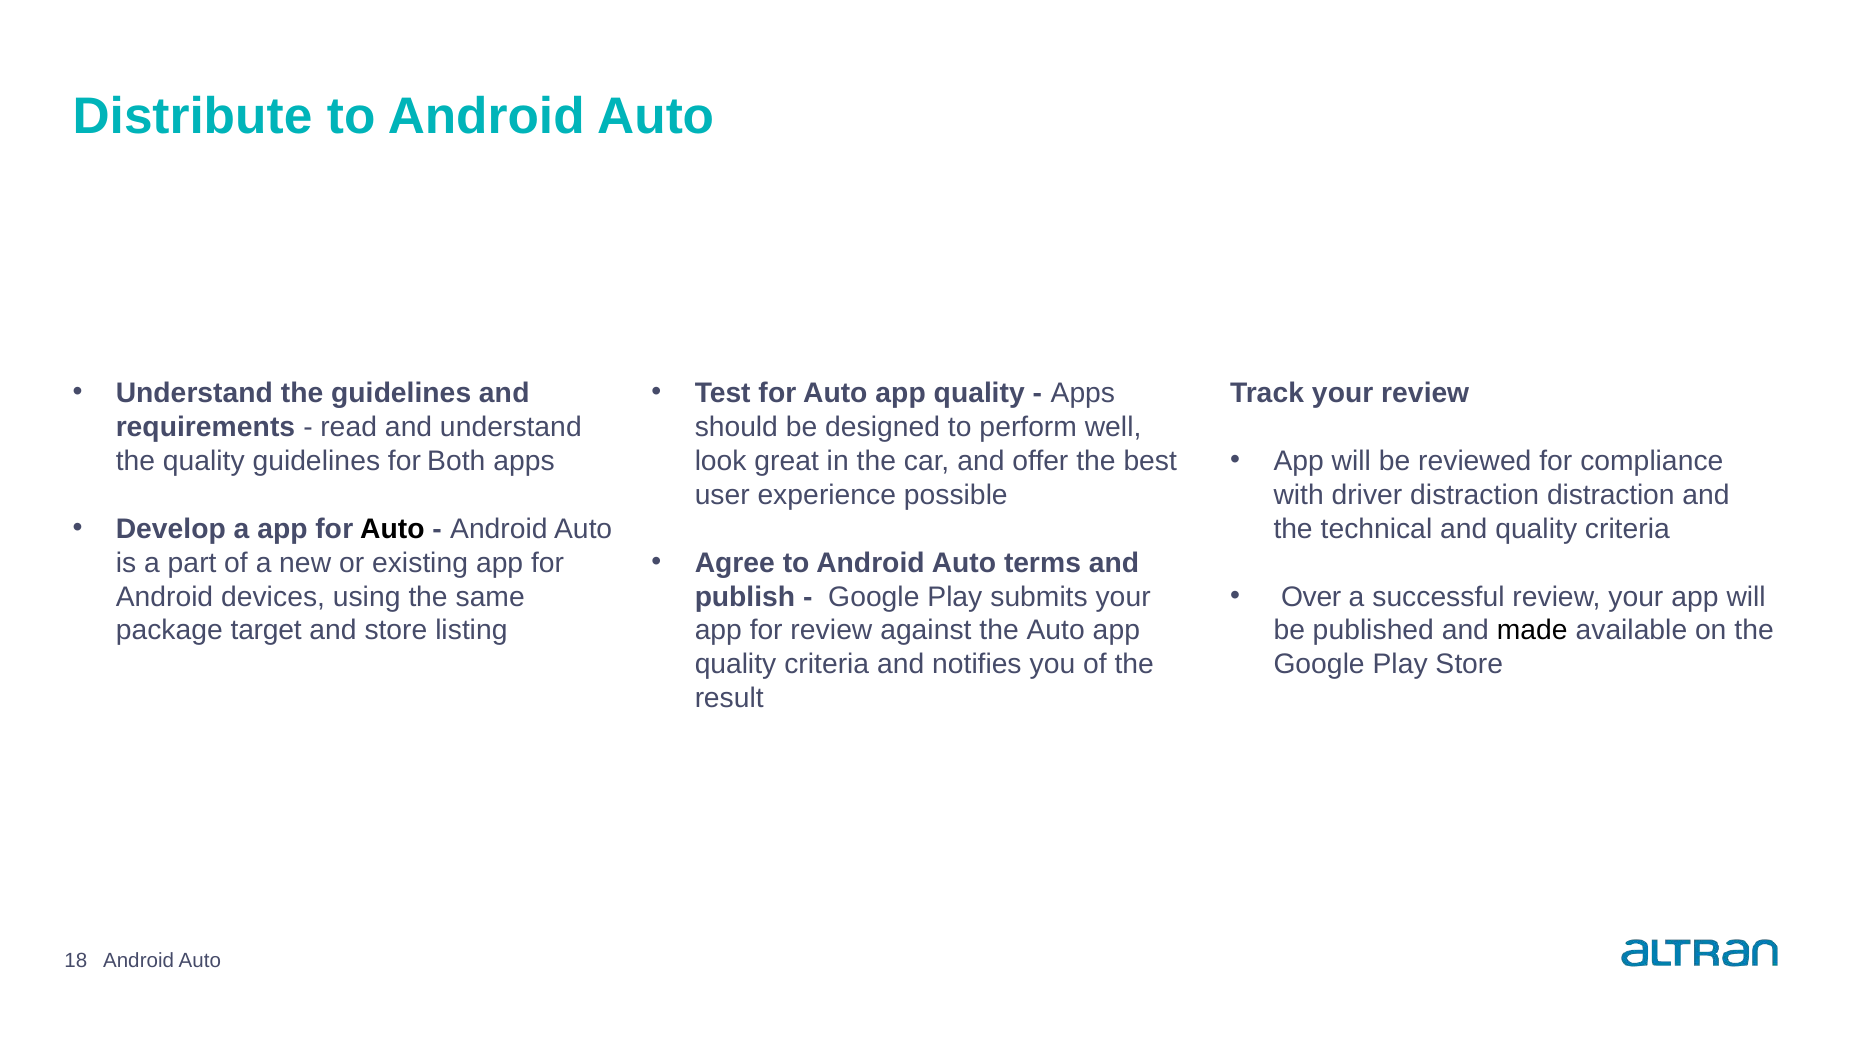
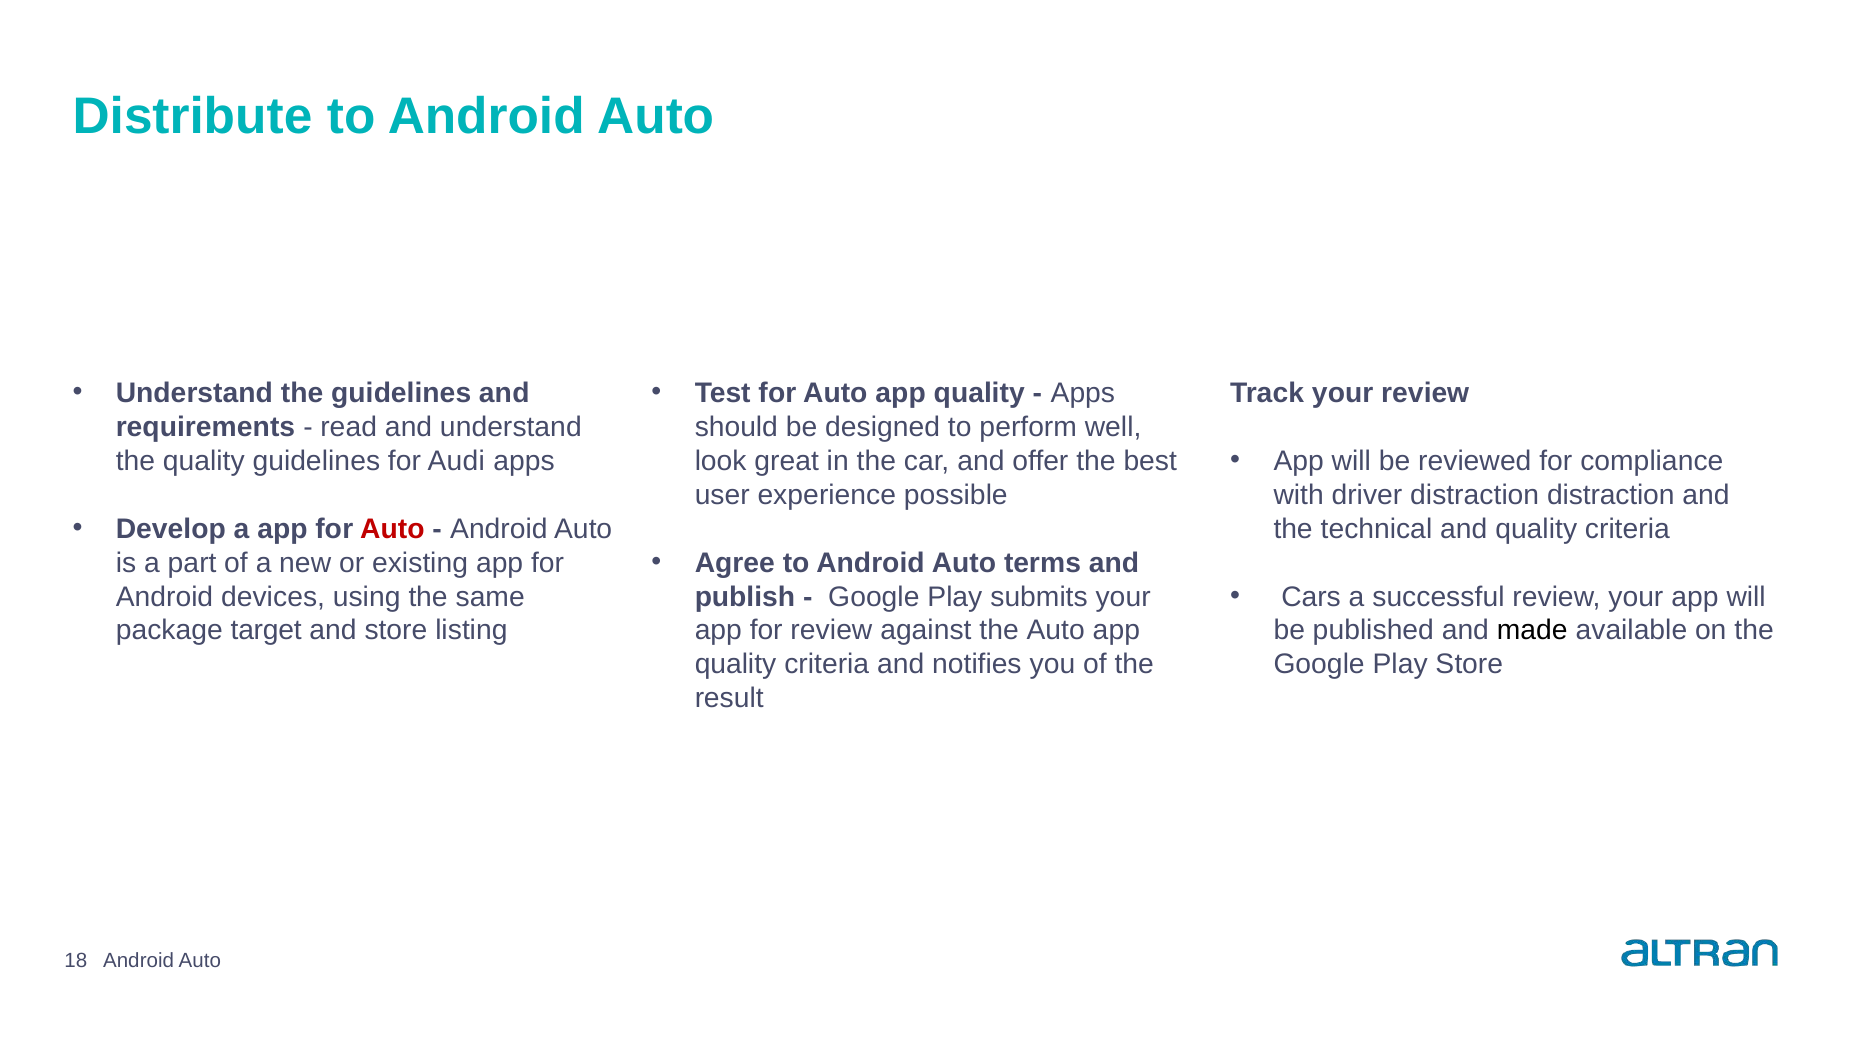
Both: Both -> Audi
Auto at (392, 529) colour: black -> red
Over: Over -> Cars
